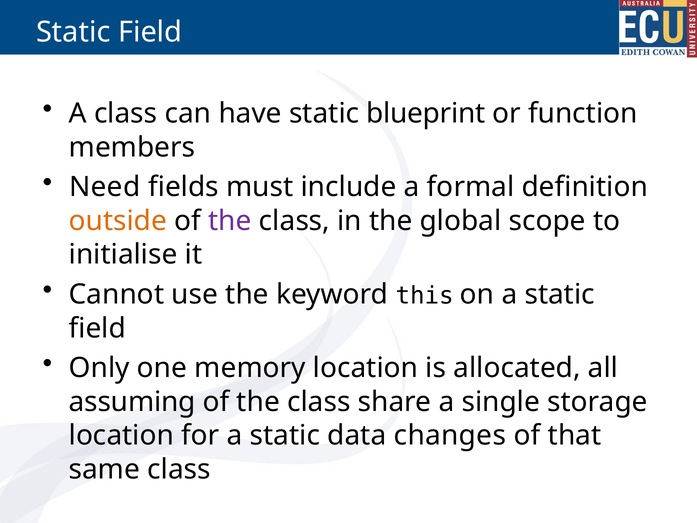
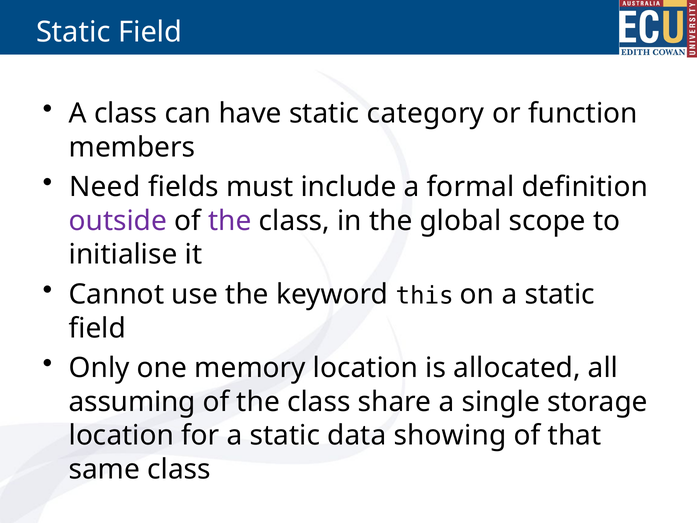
blueprint: blueprint -> category
outside colour: orange -> purple
changes: changes -> showing
